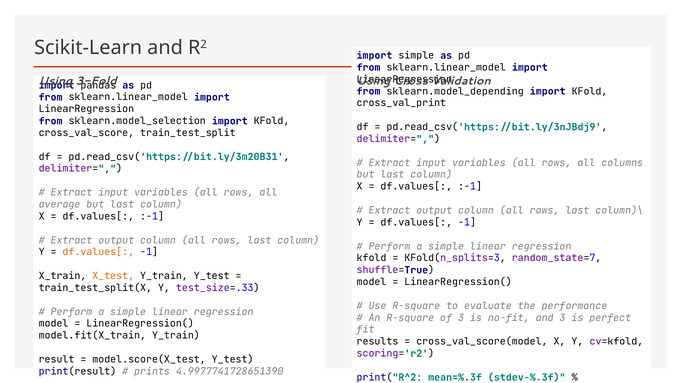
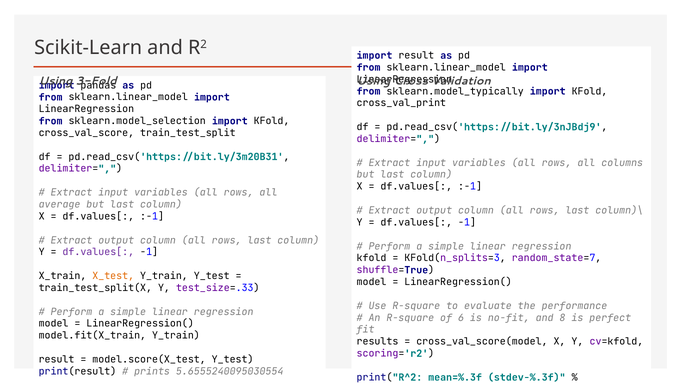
import simple: simple -> result
sklearn.model_depending: sklearn.model_depending -> sklearn.model_typically
df.values[ at (98, 252) colour: orange -> purple
of 3: 3 -> 6
and 3: 3 -> 8
4.9977741728651390: 4.9977741728651390 -> 5.6555240095030554
